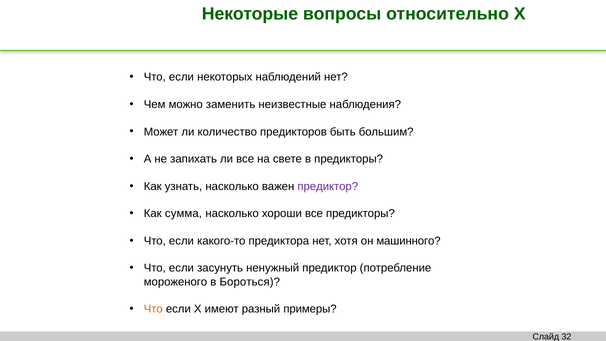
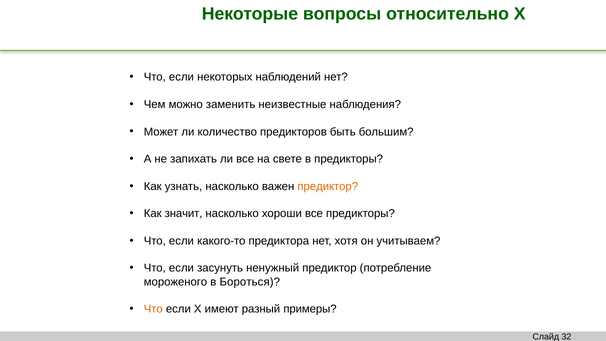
предиктор at (328, 186) colour: purple -> orange
сумма: сумма -> значит
машинного: машинного -> учитываем
